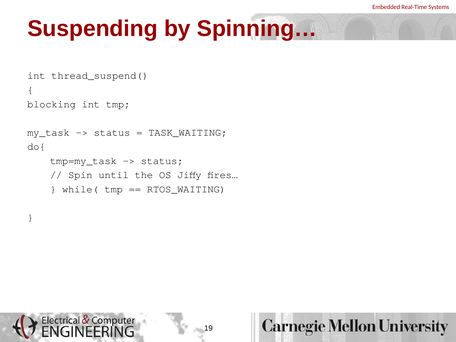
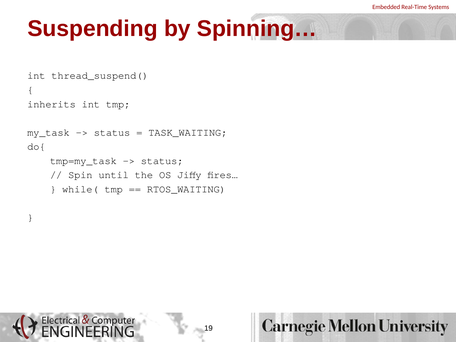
blocking: blocking -> inherits
